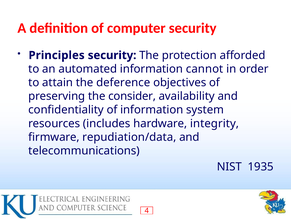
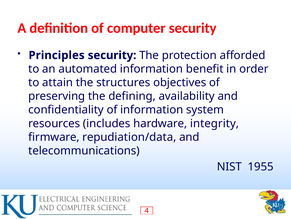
cannot: cannot -> benefit
deference: deference -> structures
consider: consider -> defining
1935: 1935 -> 1955
